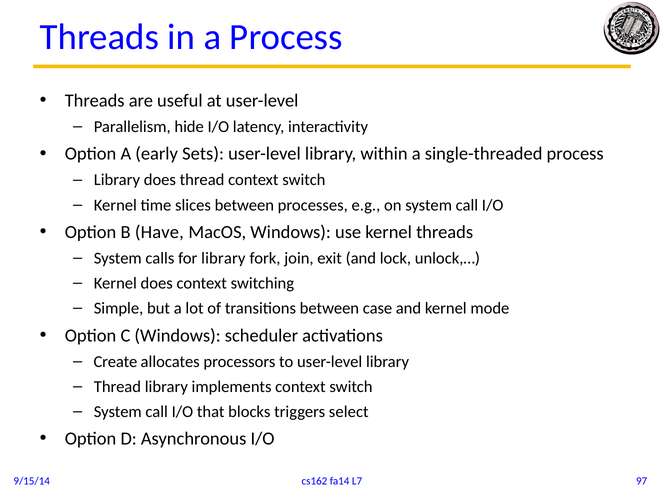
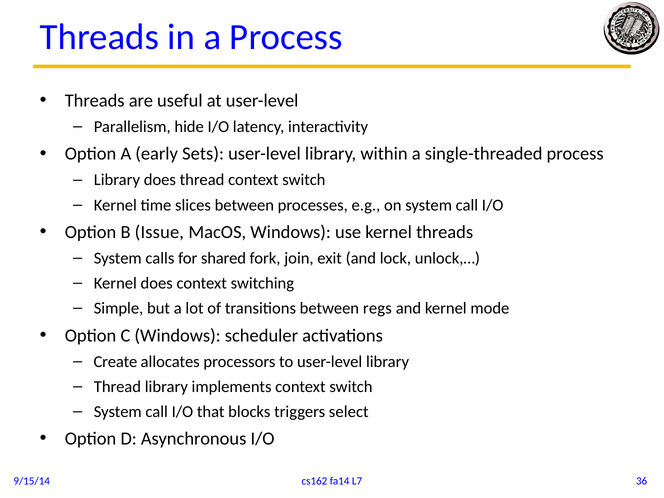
Have: Have -> Issue
for library: library -> shared
case: case -> regs
97: 97 -> 36
